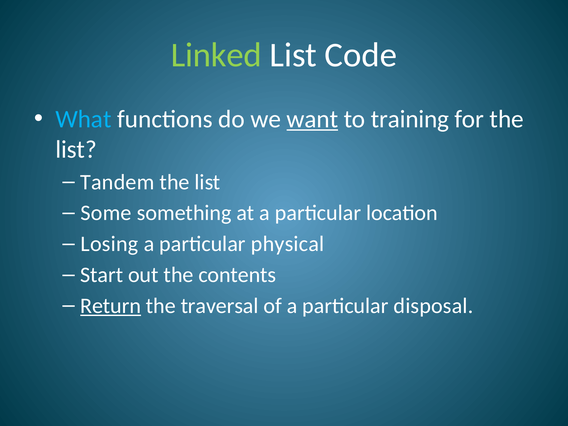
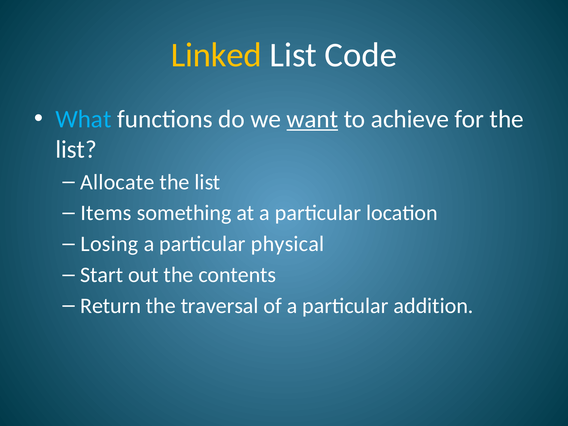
Linked colour: light green -> yellow
training: training -> achieve
Tandem: Tandem -> Allocate
Some: Some -> Items
Return underline: present -> none
disposal: disposal -> addition
